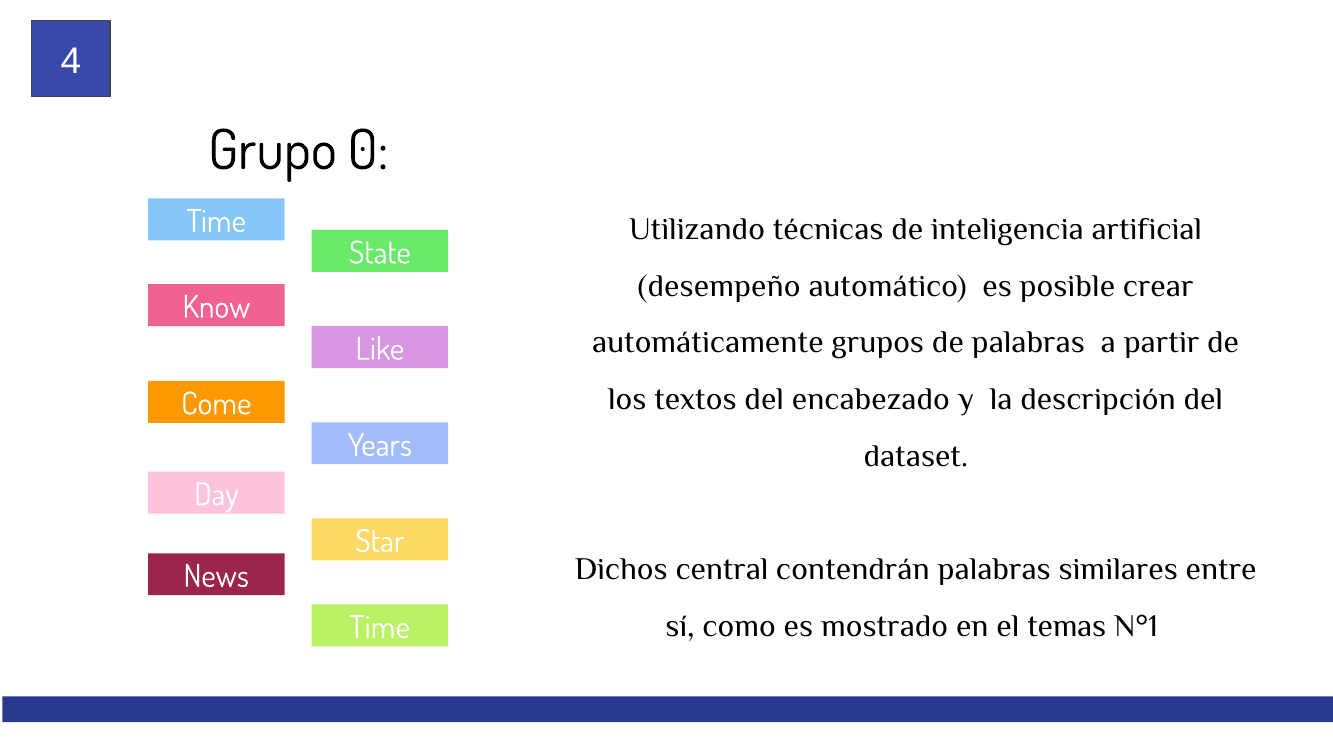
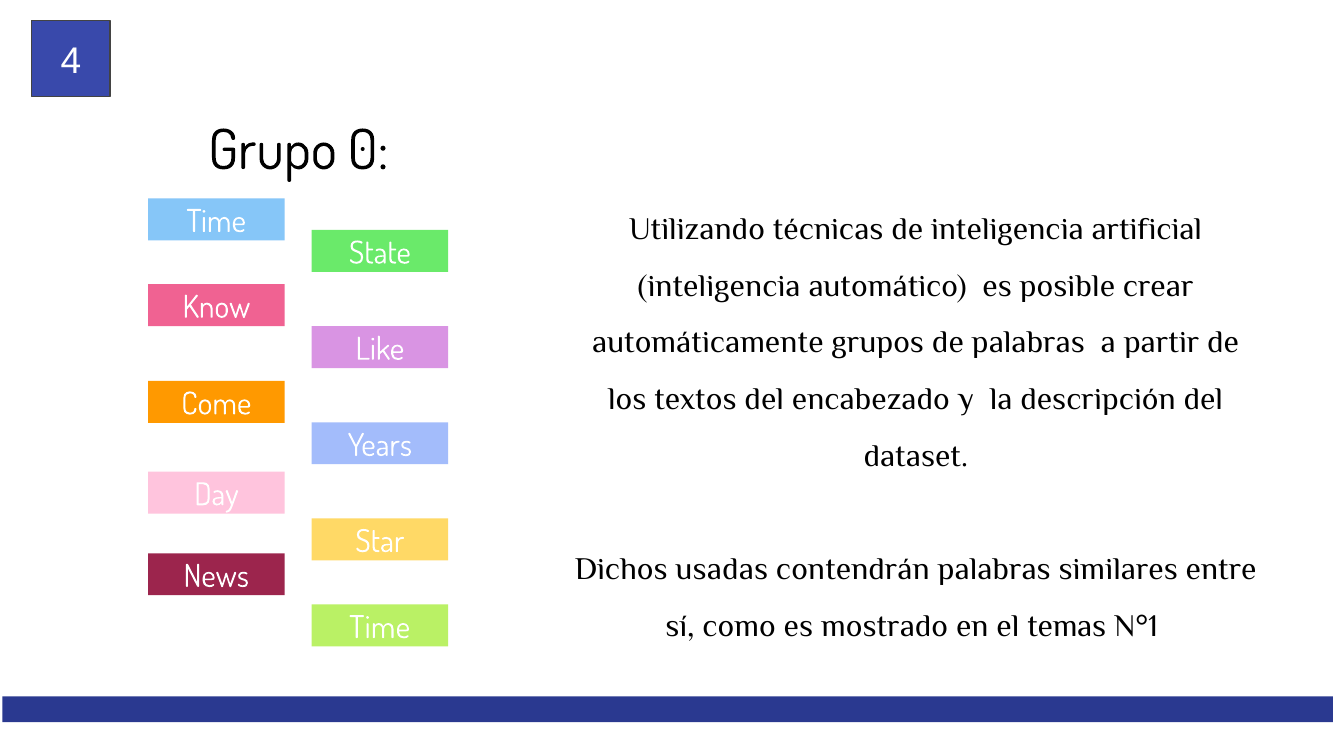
desempeño at (719, 286): desempeño -> inteligencia
central: central -> usadas
